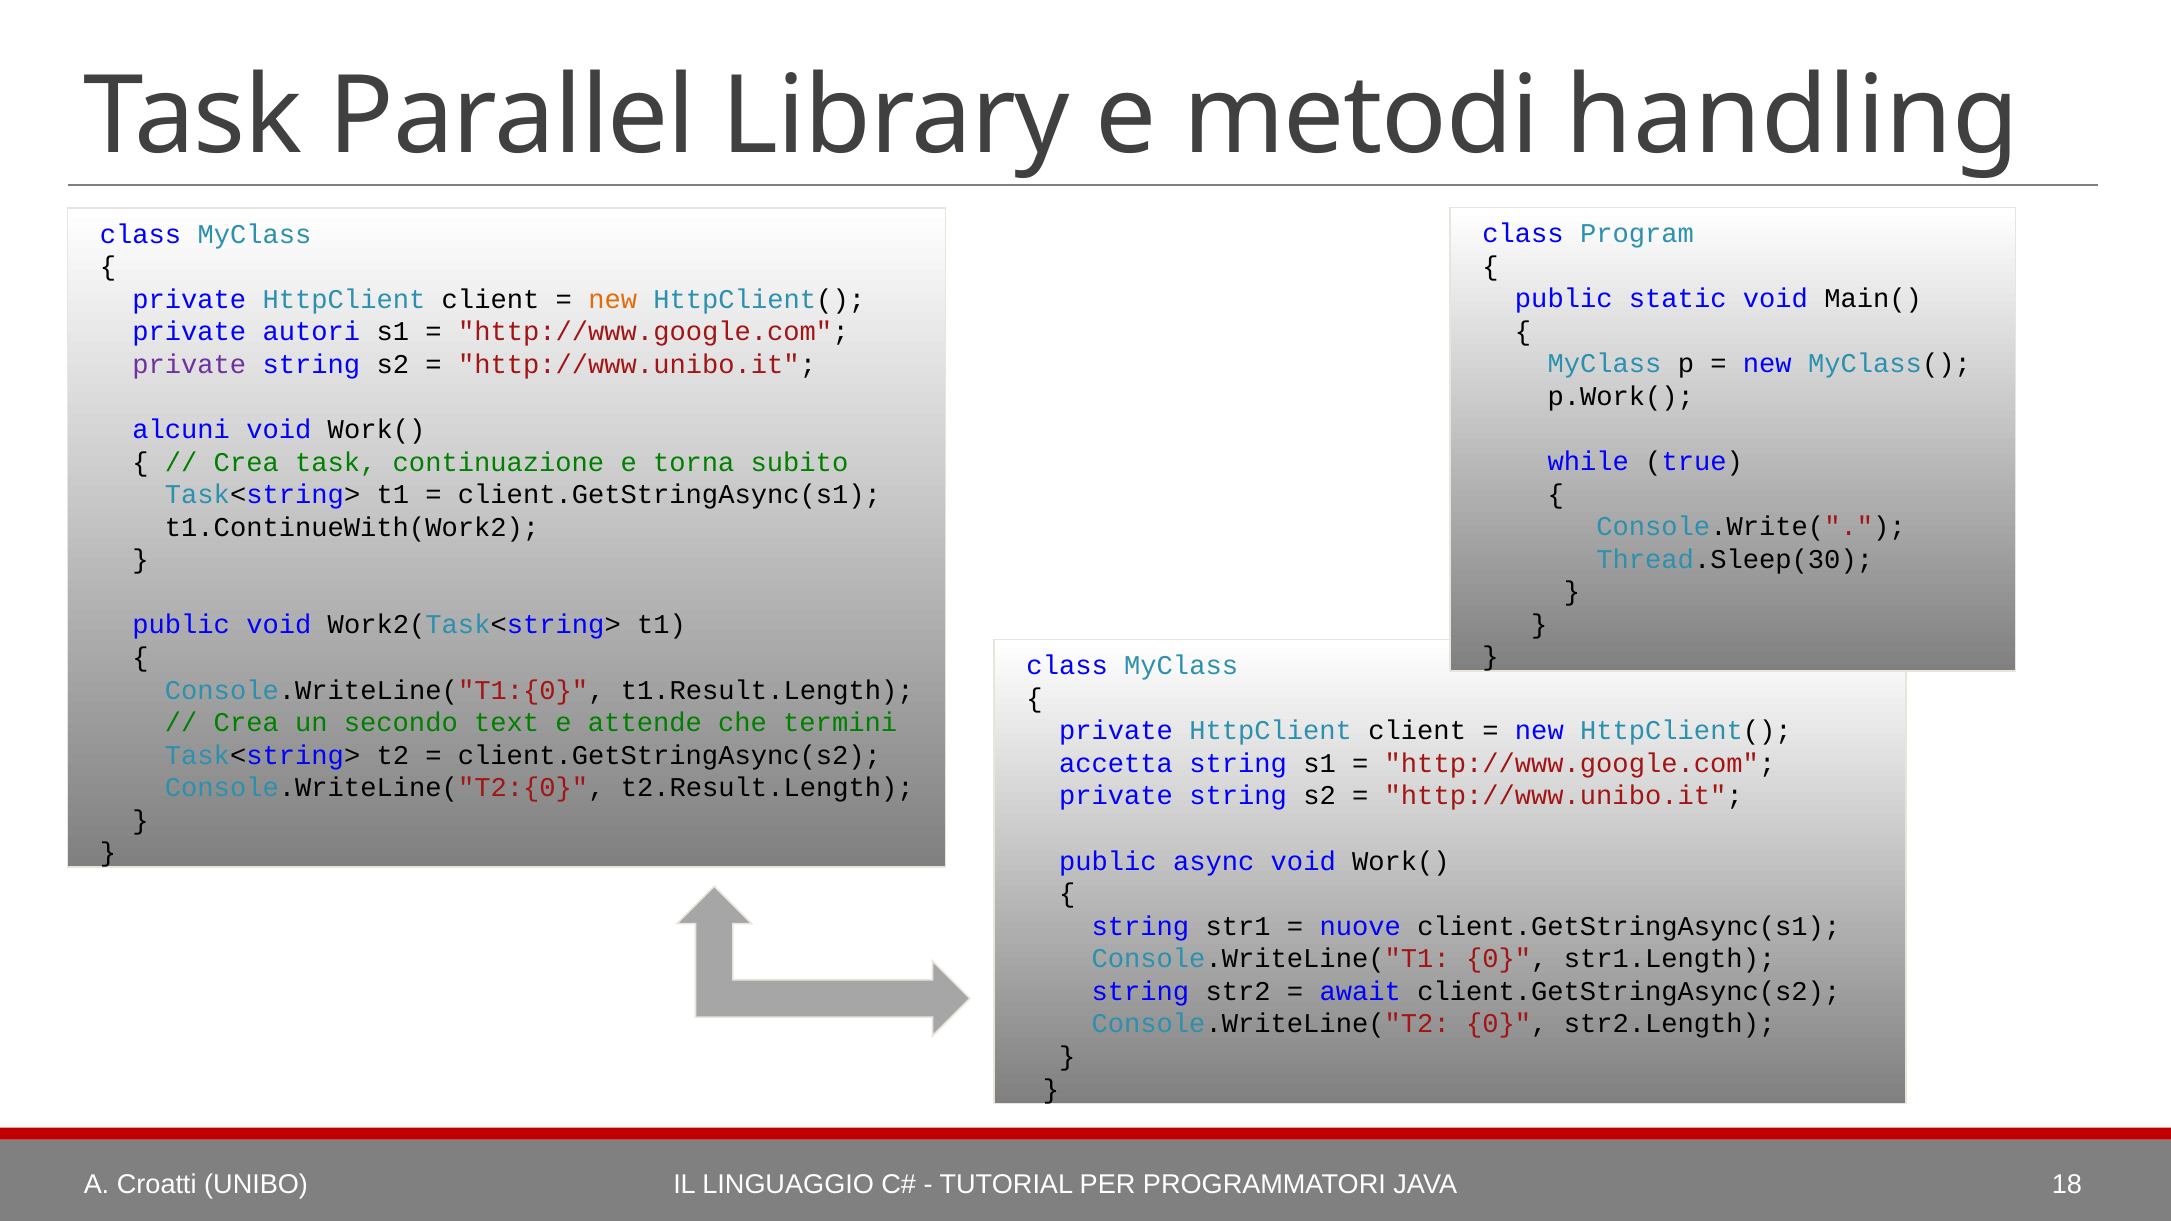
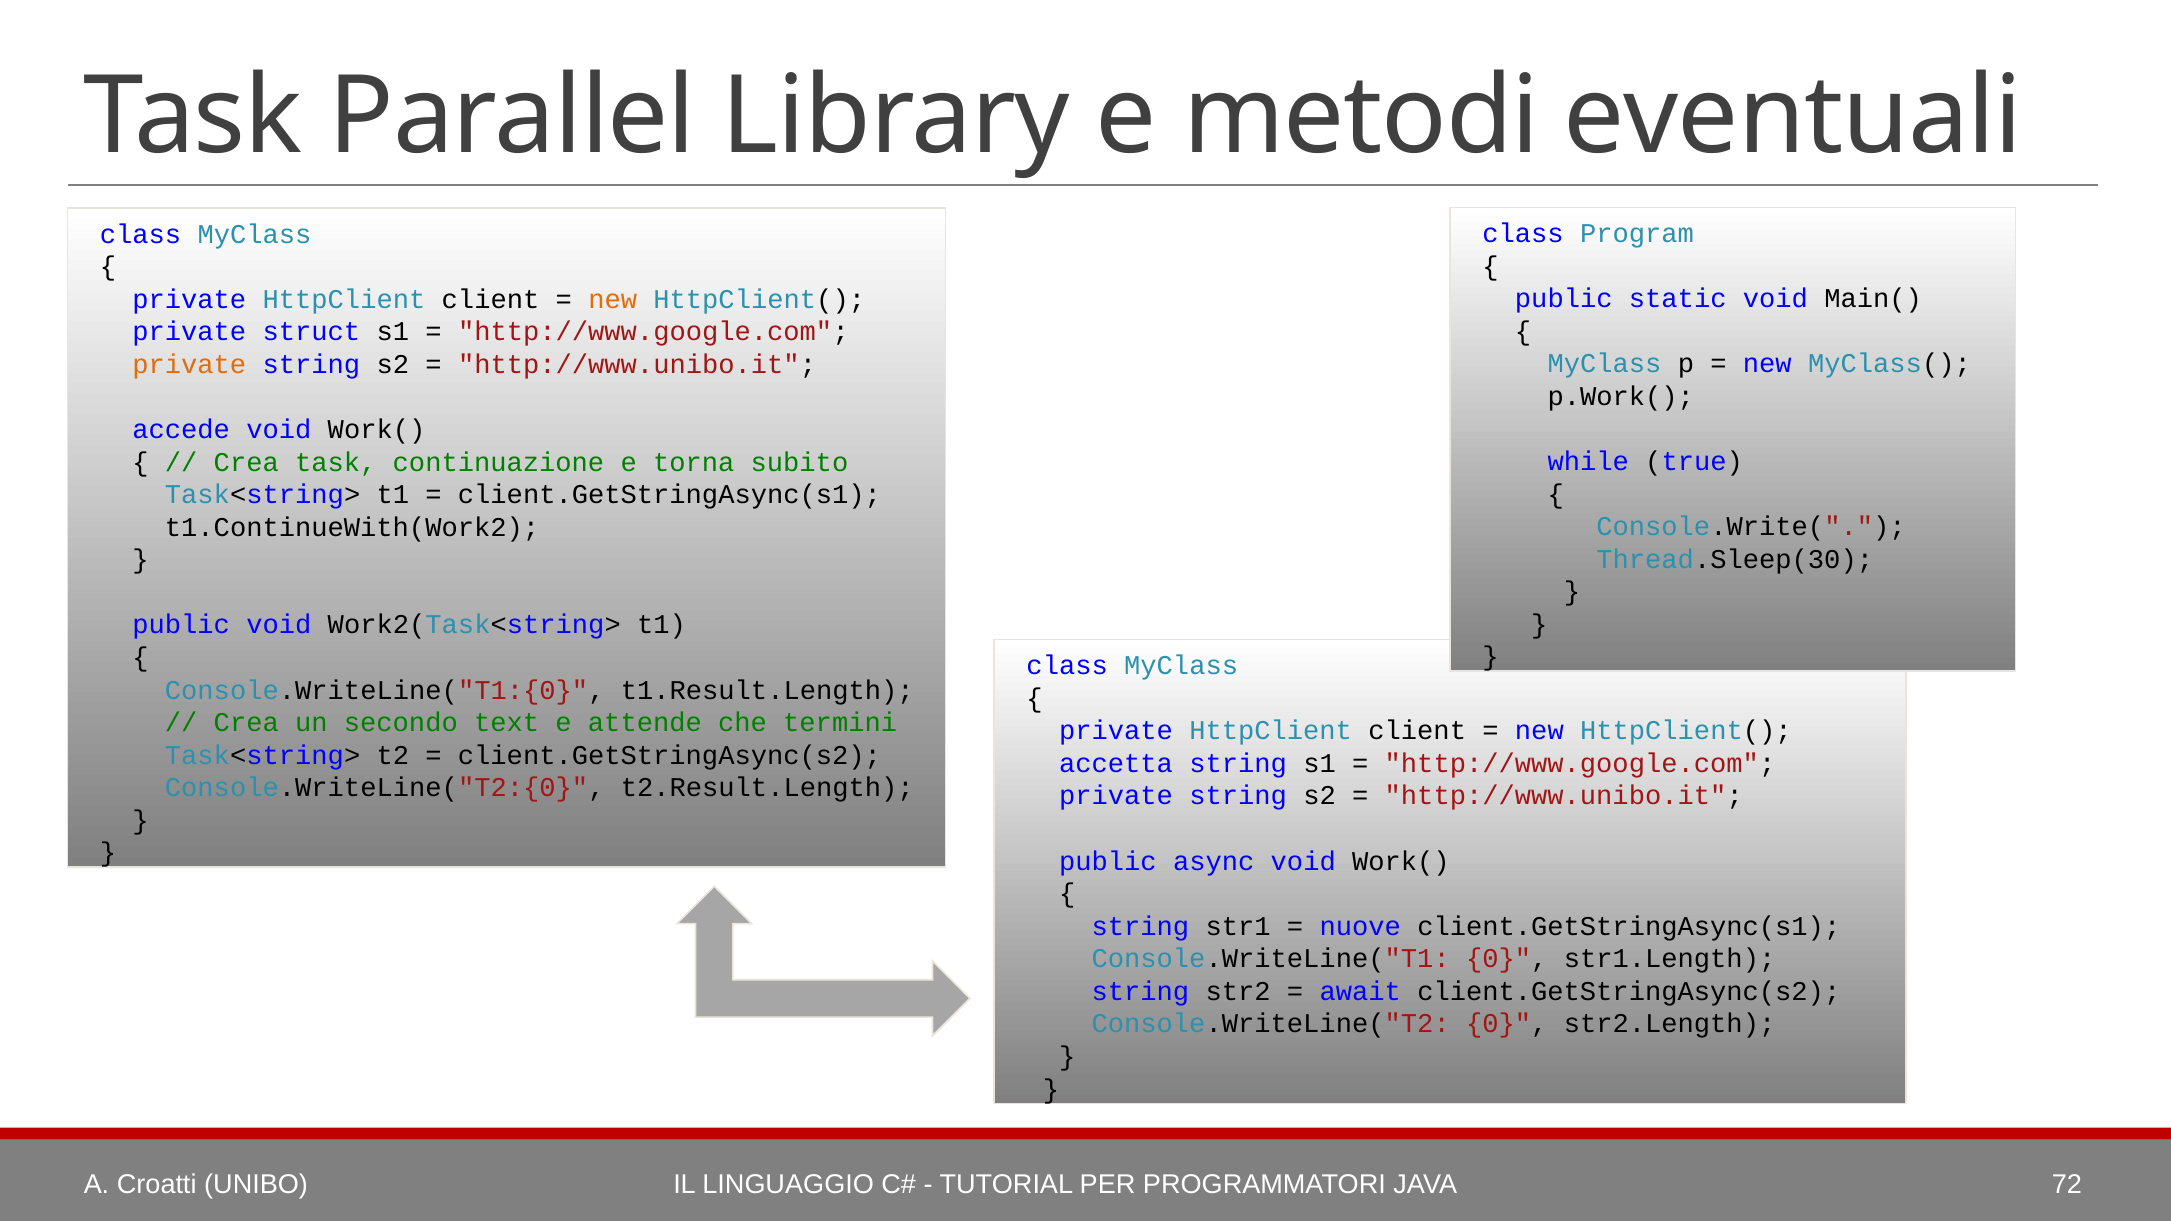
handling: handling -> eventuali
autori: autori -> struct
private at (189, 365) colour: purple -> orange
alcuni: alcuni -> accede
18: 18 -> 72
